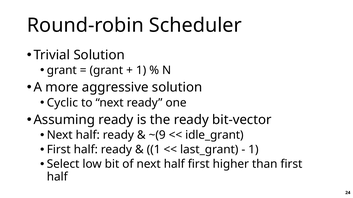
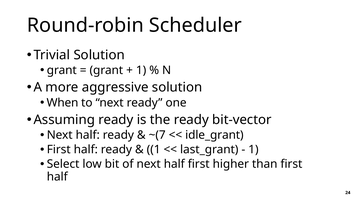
Cyclic: Cyclic -> When
~(9: ~(9 -> ~(7
